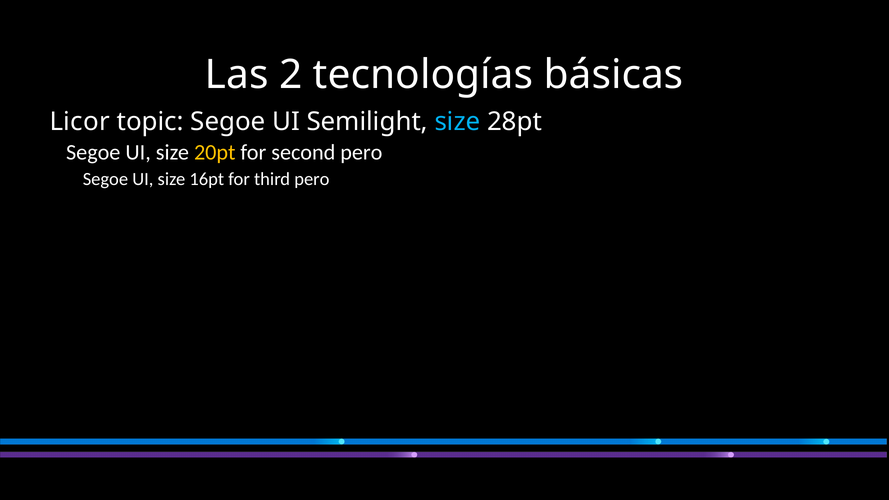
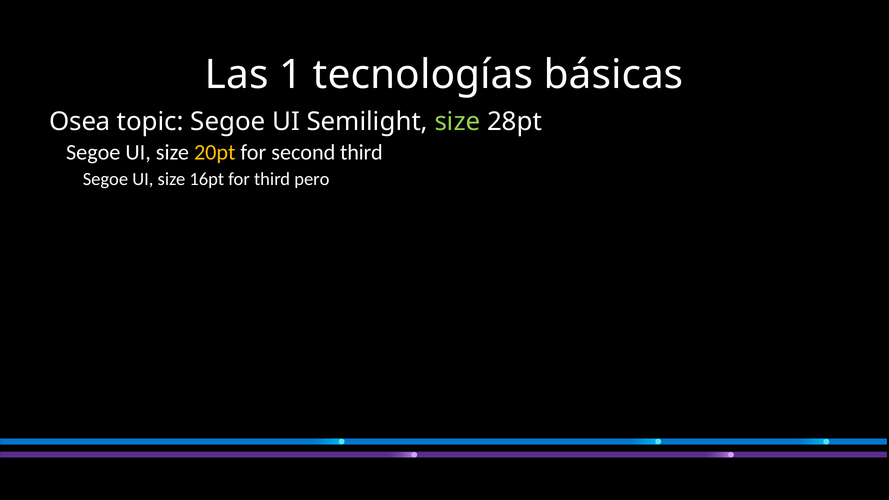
2: 2 -> 1
Licor: Licor -> Osea
size at (457, 122) colour: light blue -> light green
second pero: pero -> third
